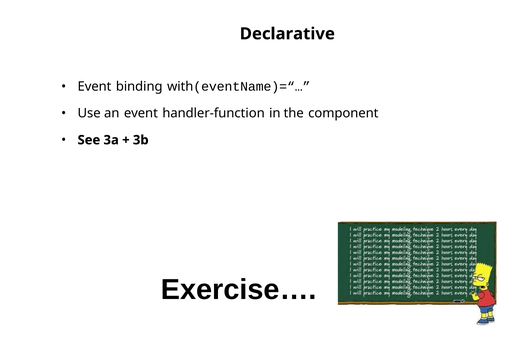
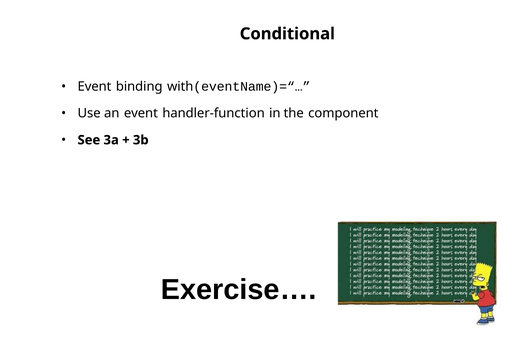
Declarative: Declarative -> Conditional
